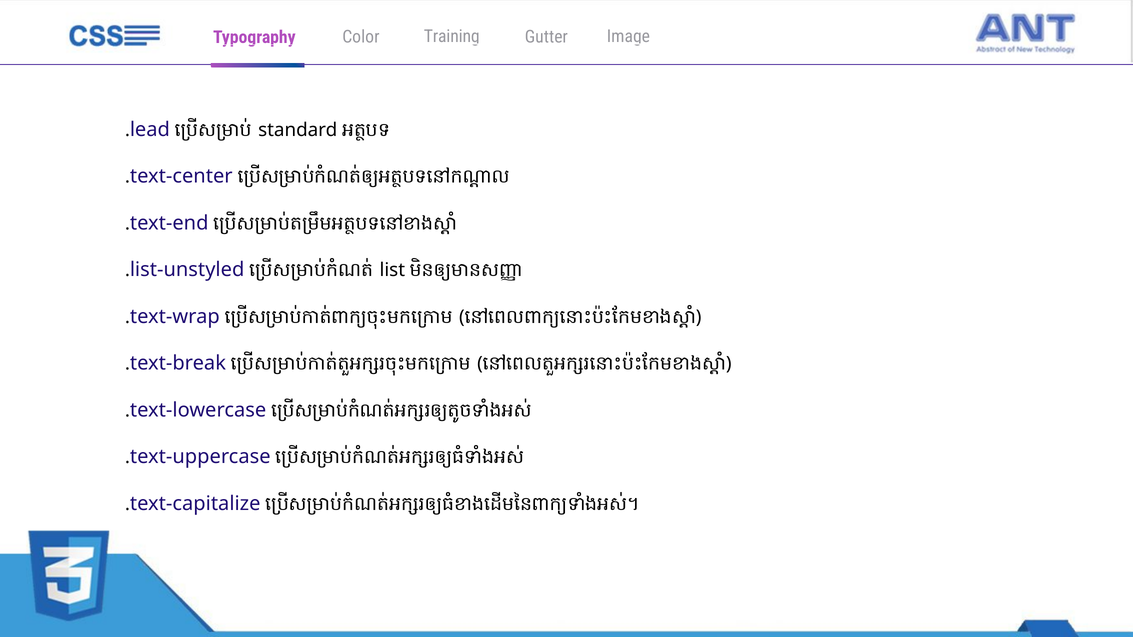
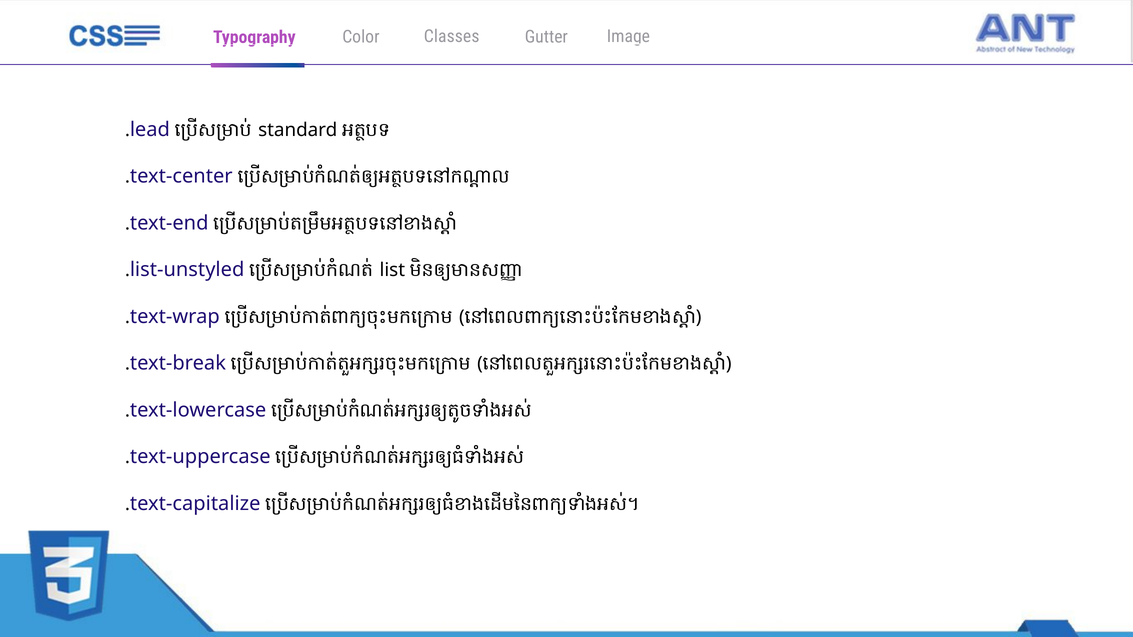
Training: Training -> Classes
